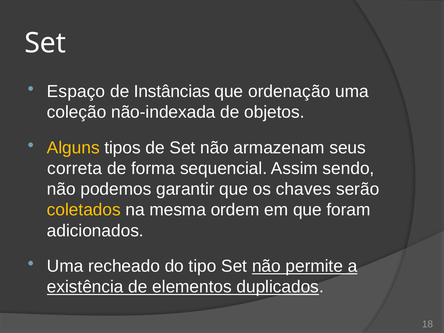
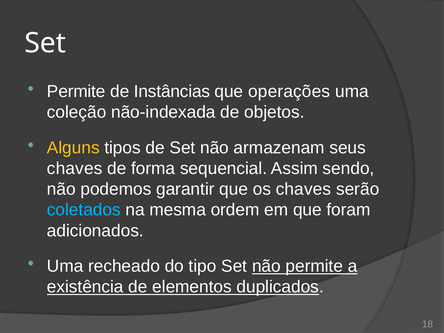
Espaço at (76, 91): Espaço -> Permite
ordenação: ordenação -> operações
correta at (75, 168): correta -> chaves
coletados colour: yellow -> light blue
